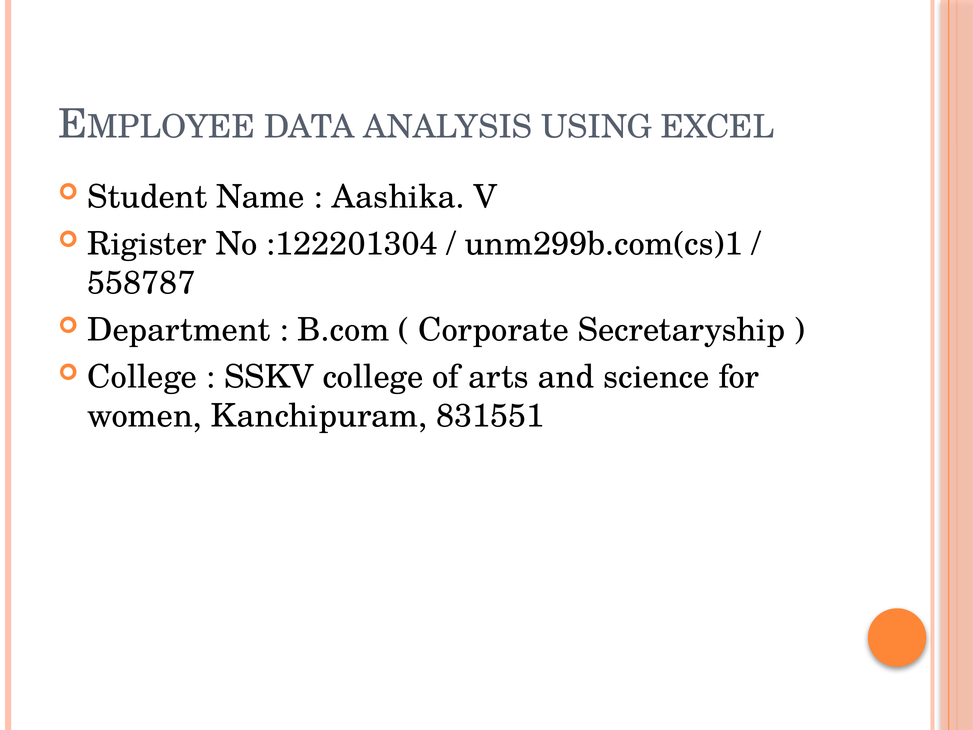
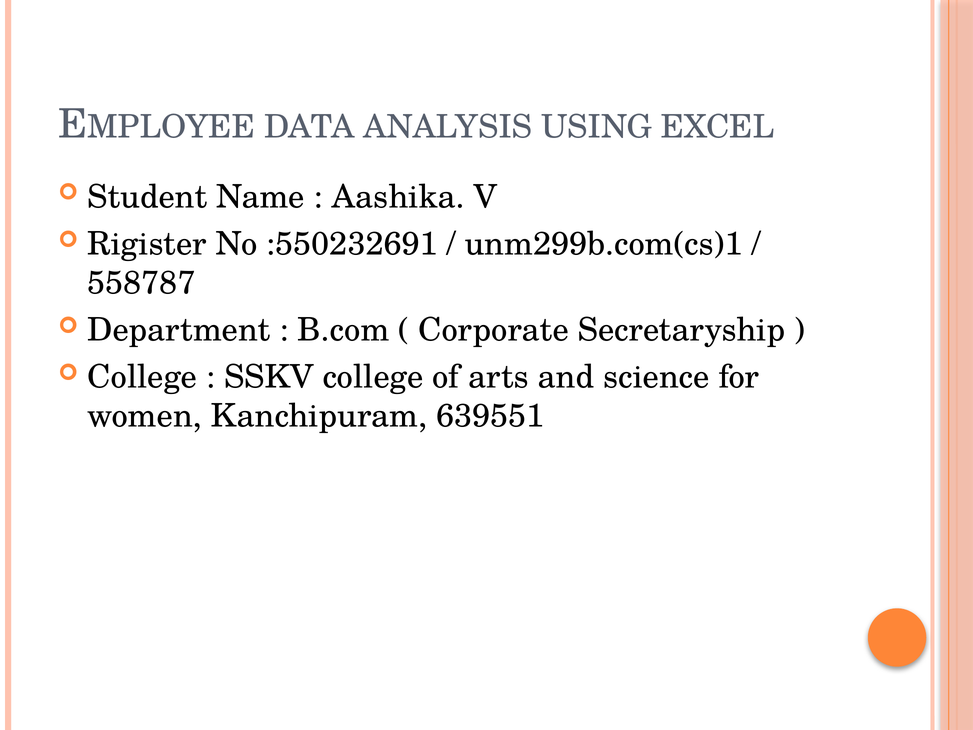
:122201304: :122201304 -> :550232691
831551: 831551 -> 639551
